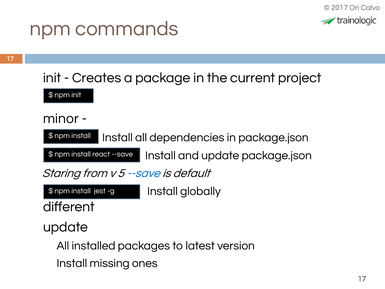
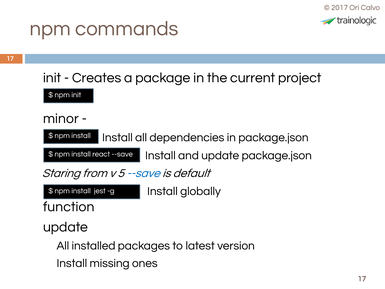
different: different -> function
